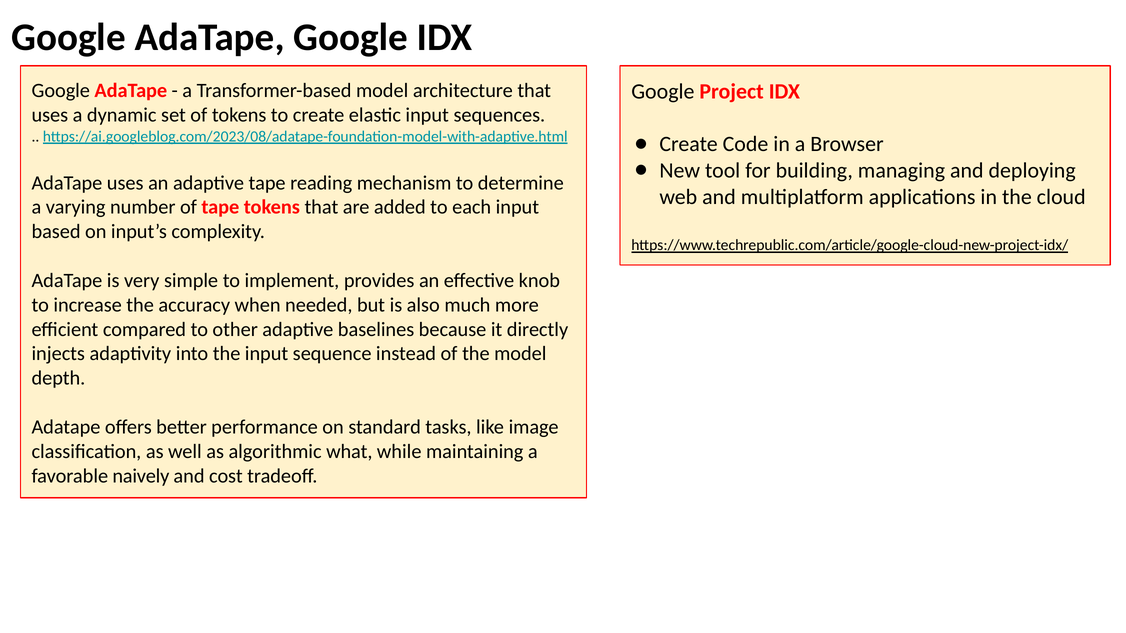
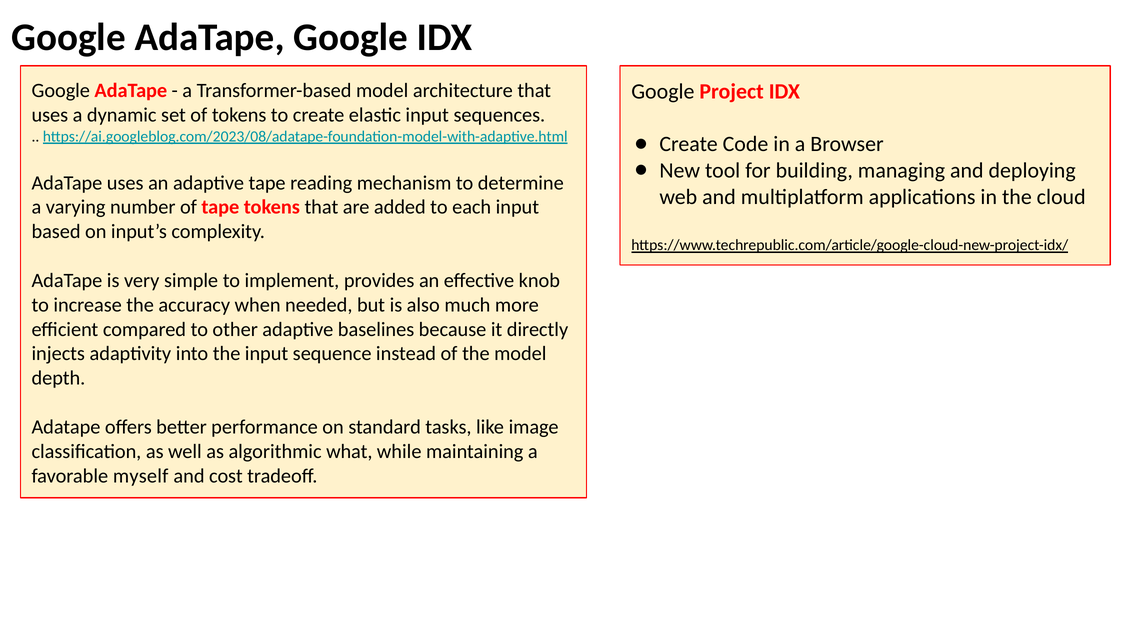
naively: naively -> myself
